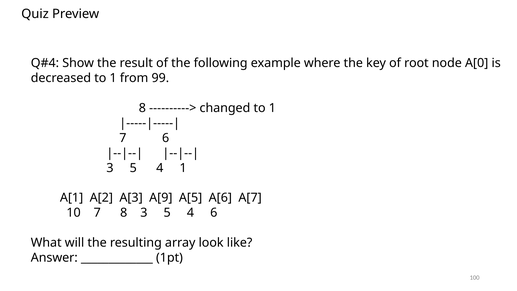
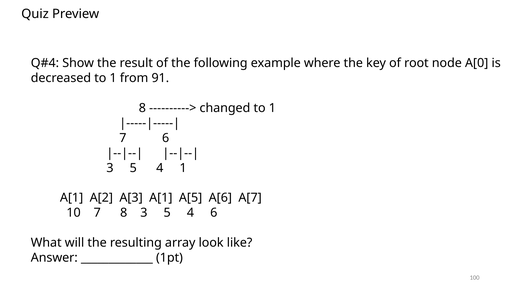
99: 99 -> 91
A[3 A[9: A[9 -> A[1
